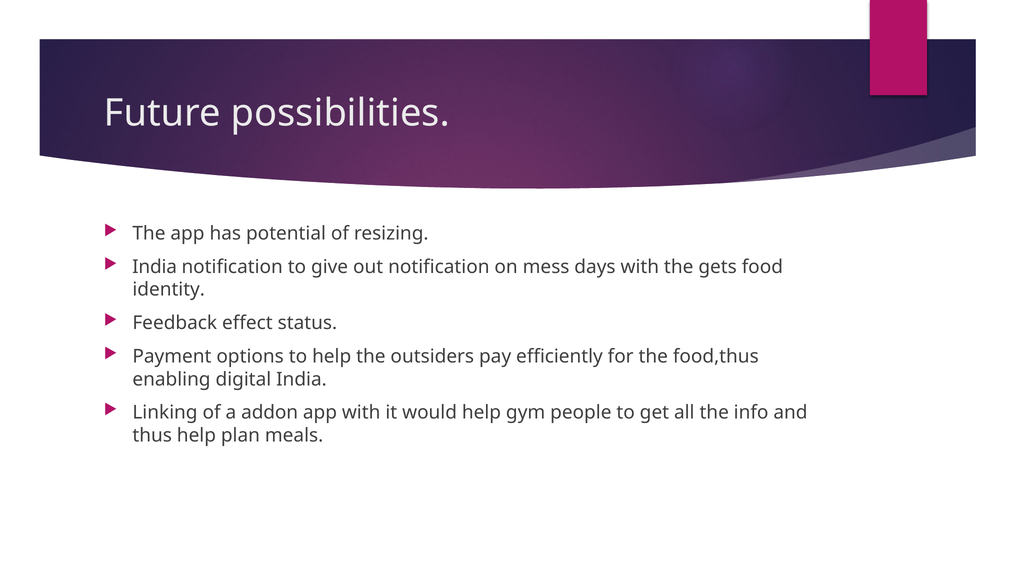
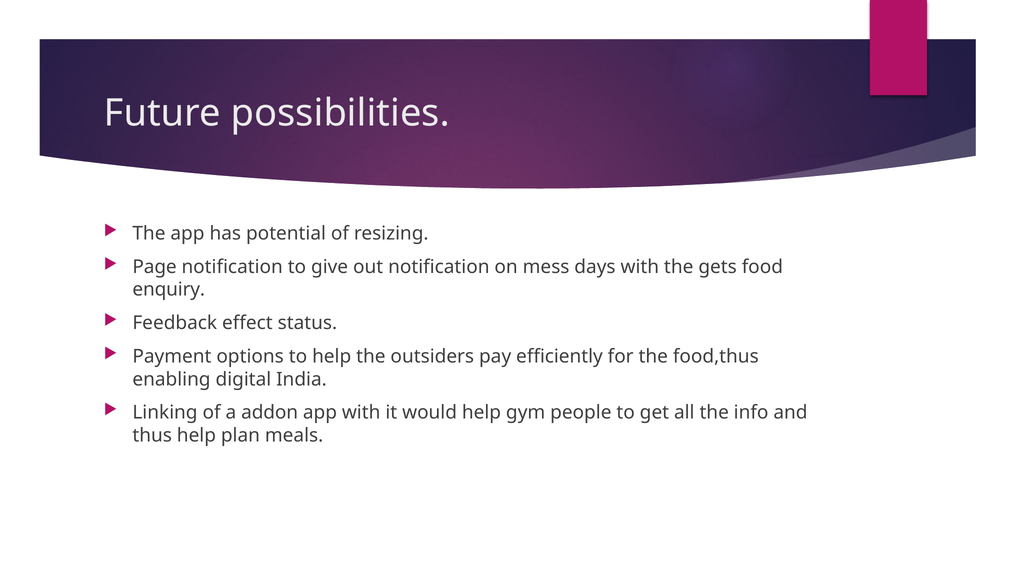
India at (155, 267): India -> Page
identity: identity -> enquiry
